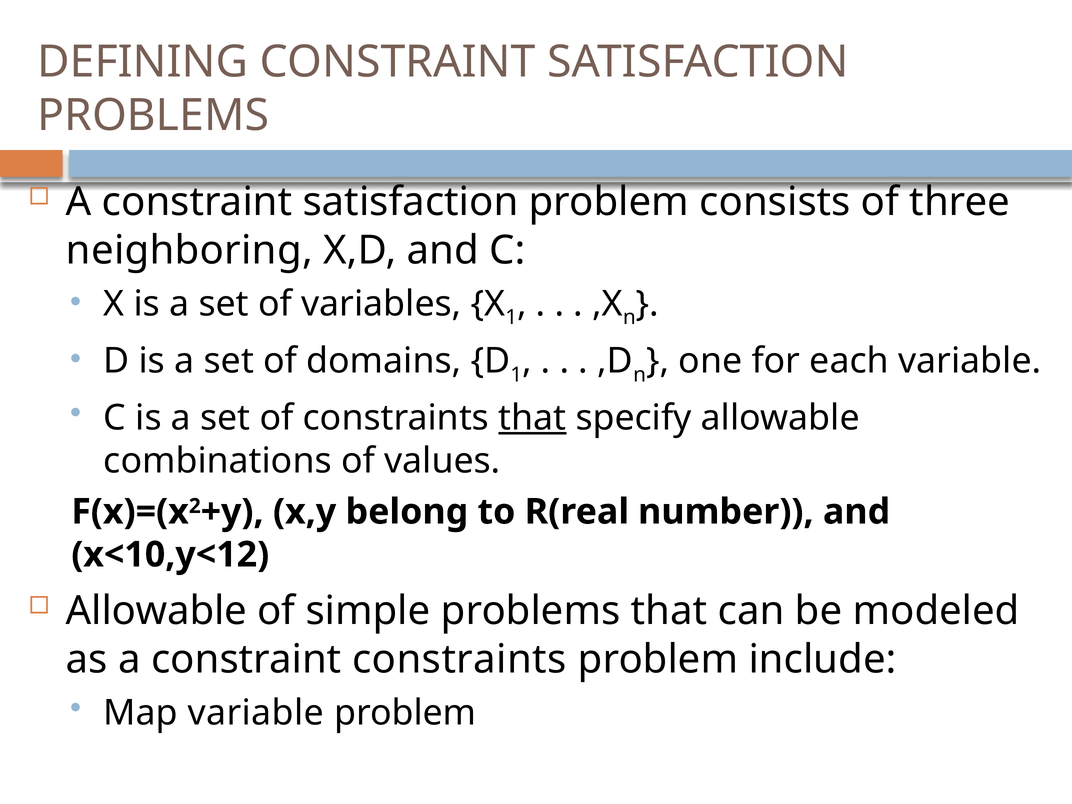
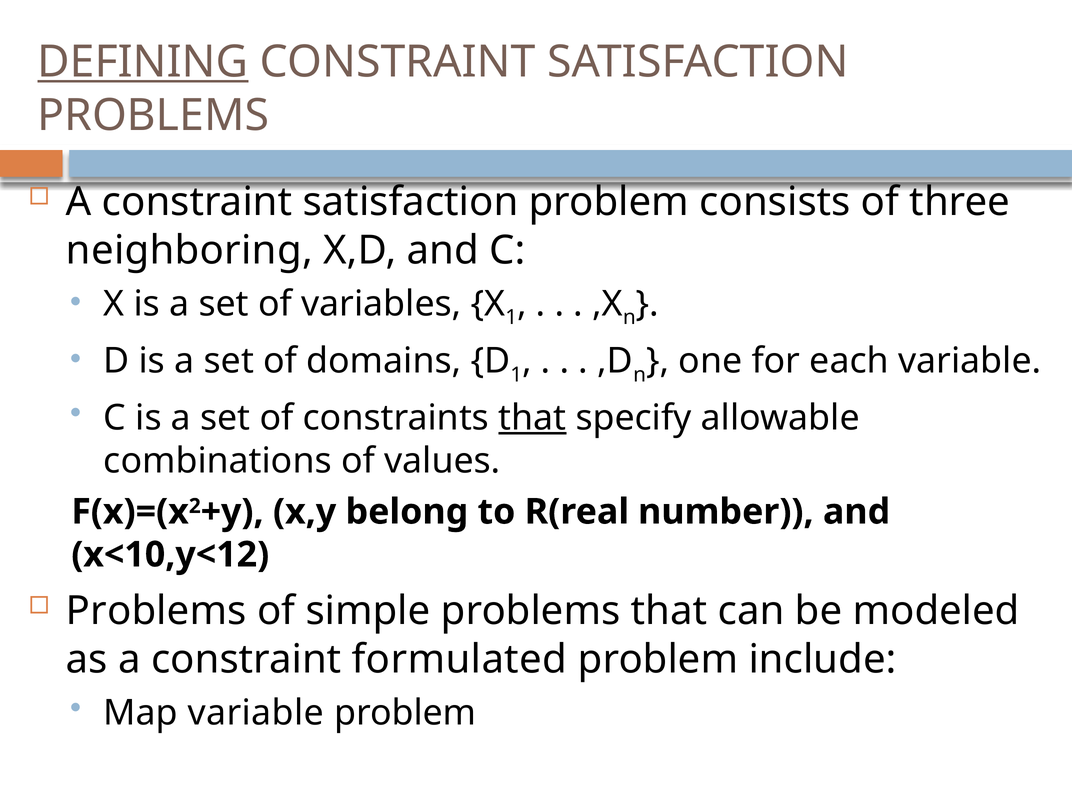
DEFINING underline: none -> present
Allowable at (156, 611): Allowable -> Problems
constraint constraints: constraints -> formulated
